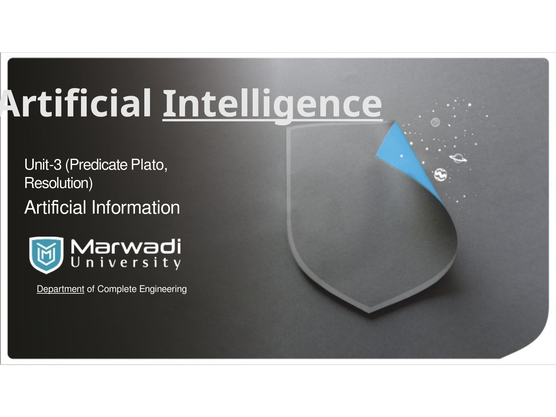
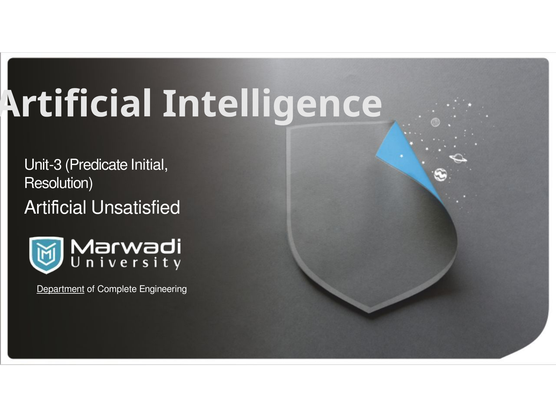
Intelligence underline: present -> none
Plato: Plato -> Initial
Information: Information -> Unsatisfied
